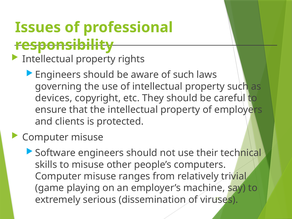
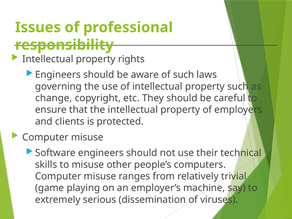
devices: devices -> change
